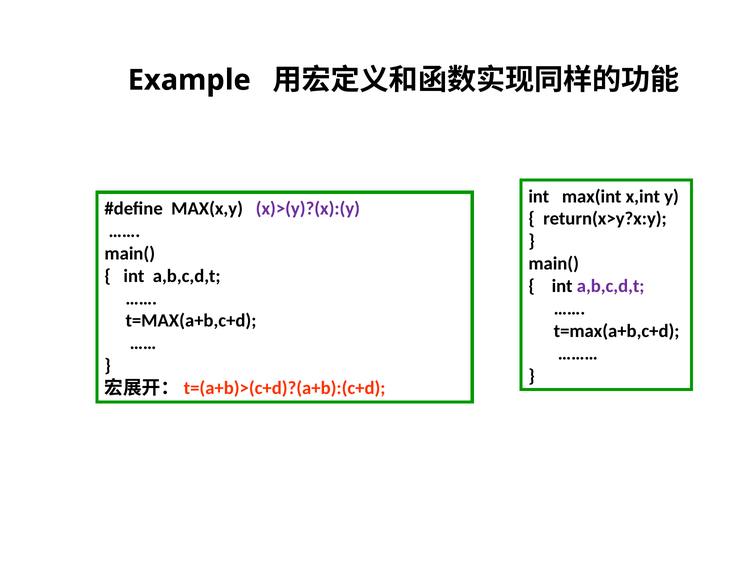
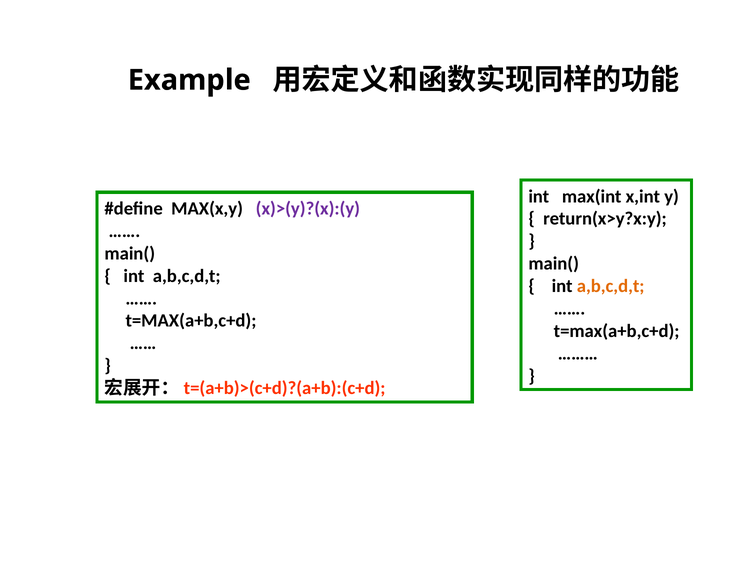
a,b,c,d,t at (611, 286) colour: purple -> orange
